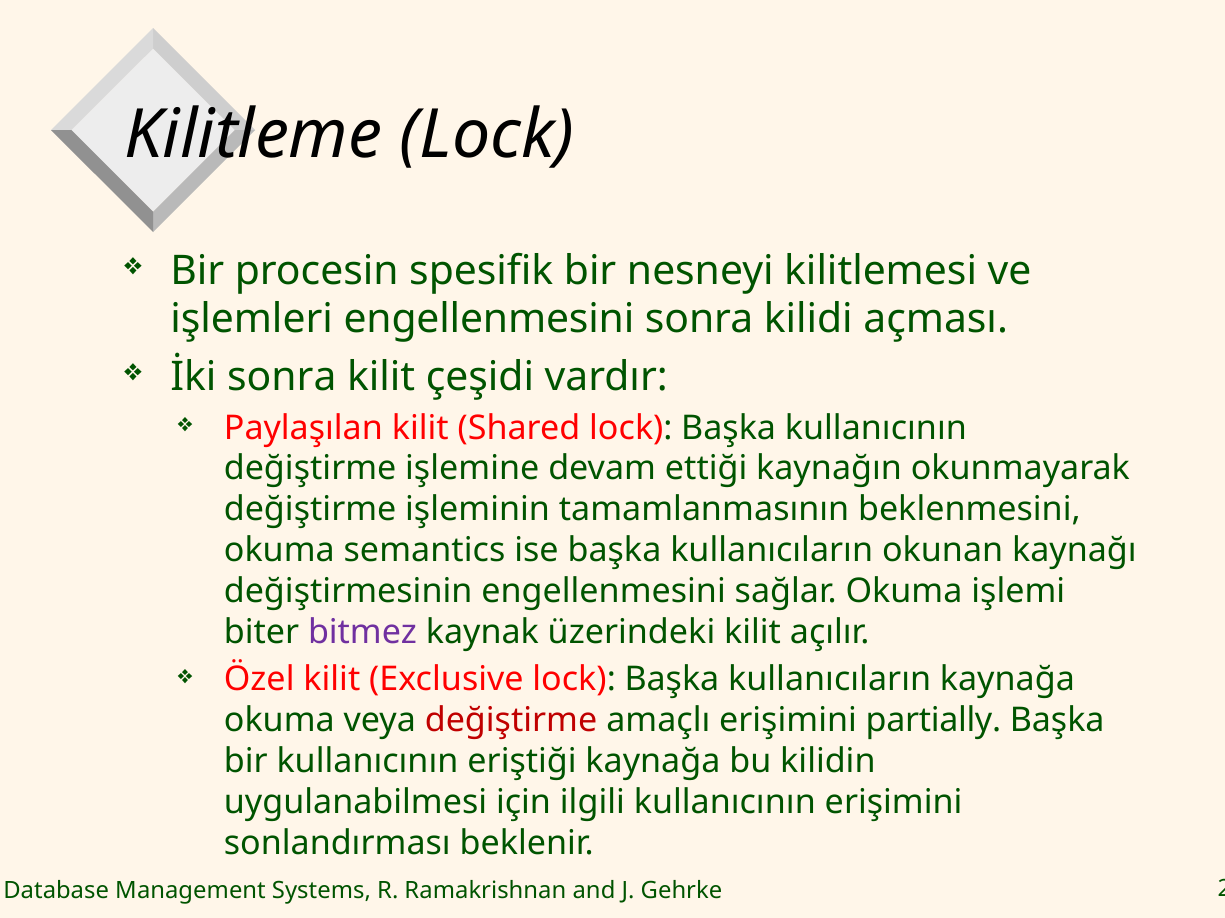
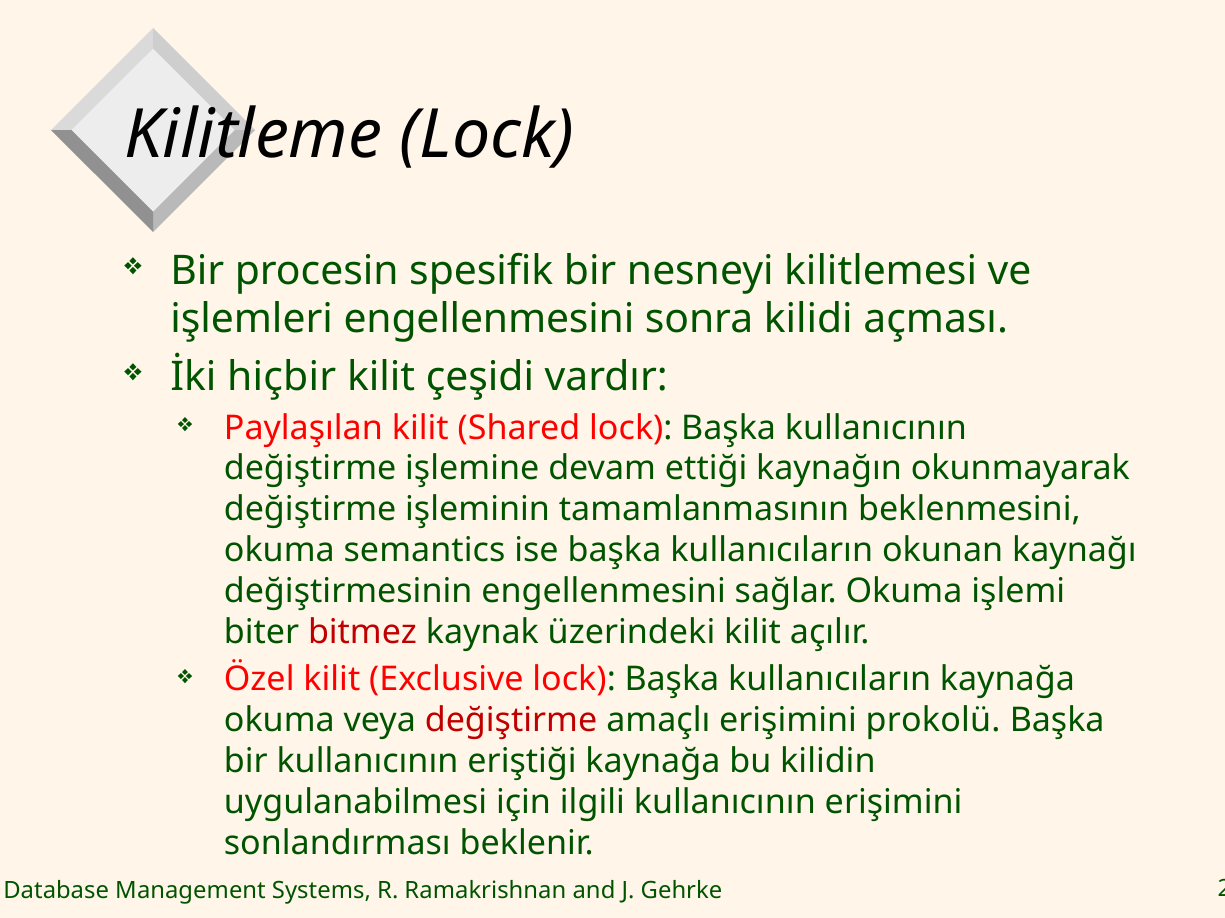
İki sonra: sonra -> hiçbir
bitmez colour: purple -> red
partially: partially -> prokolü
